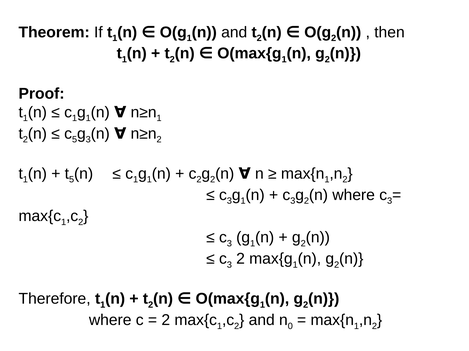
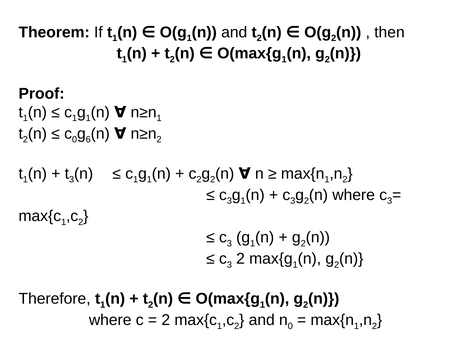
c 5: 5 -> 0
3 at (88, 140): 3 -> 6
5 at (72, 180): 5 -> 3
